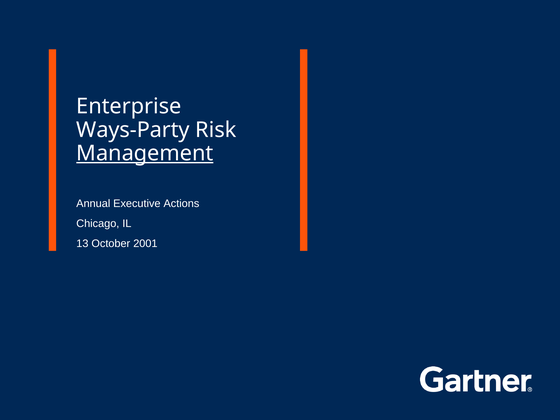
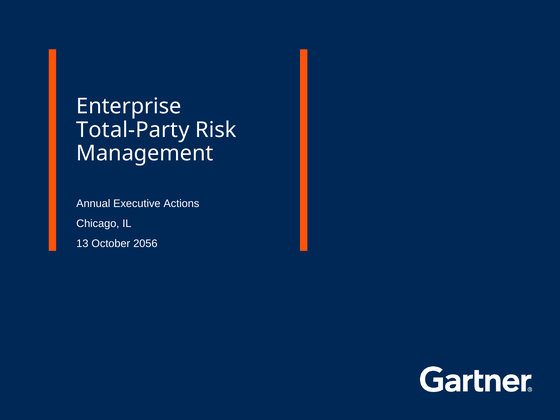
Ways-Party: Ways-Party -> Total-Party
Management underline: present -> none
2001: 2001 -> 2056
